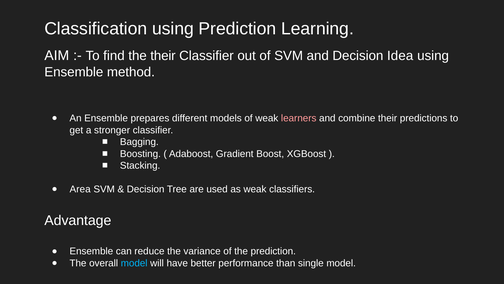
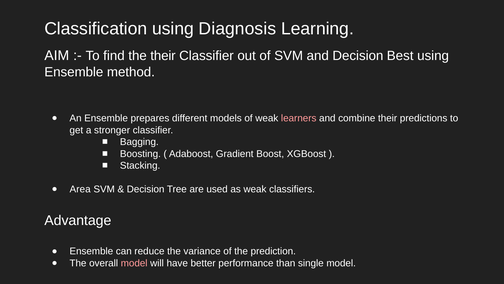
using Prediction: Prediction -> Diagnosis
Idea: Idea -> Best
model at (134, 263) colour: light blue -> pink
